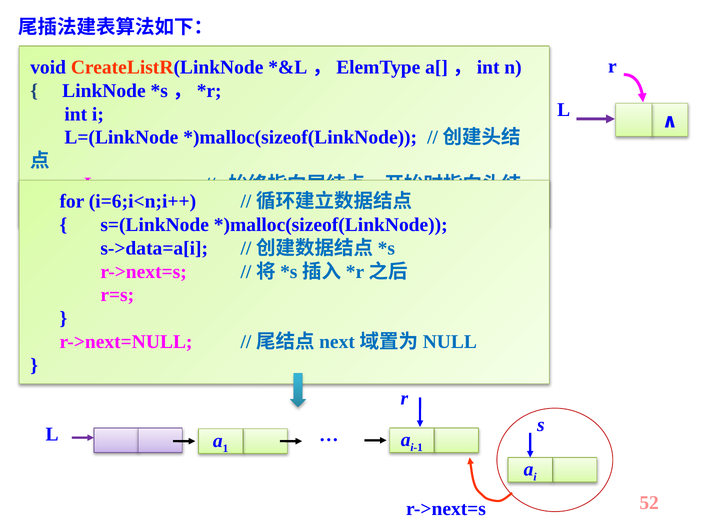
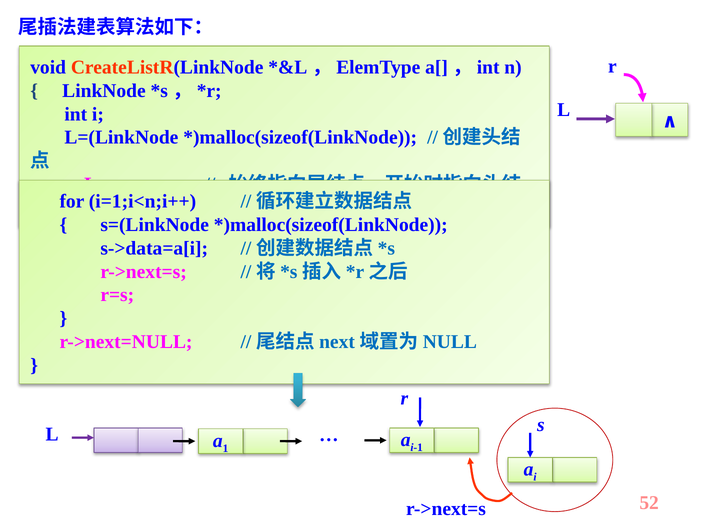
i=6;i<n;i++: i=6;i<n;i++ -> i=1;i<n;i++
